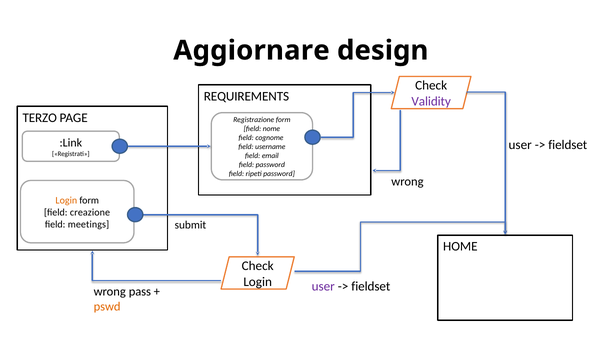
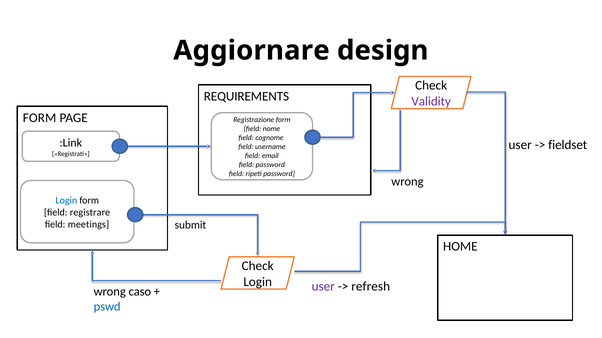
TERZO at (40, 118): TERZO -> FORM
Login at (66, 201) colour: orange -> blue
creazione: creazione -> registrare
fieldset at (371, 287): fieldset -> refresh
pass: pass -> caso
pswd colour: orange -> blue
